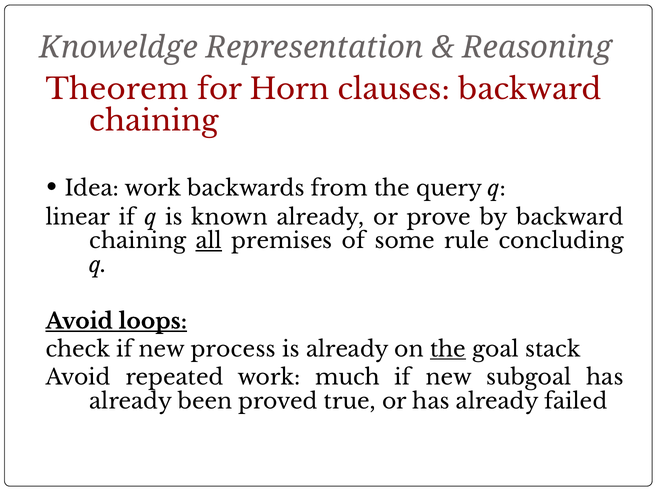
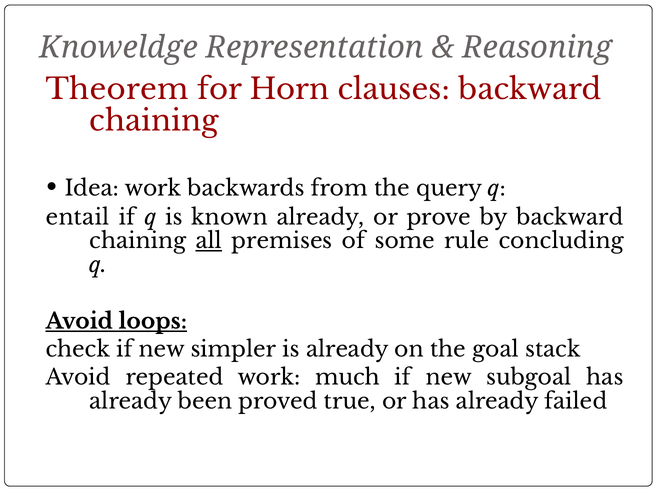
linear: linear -> entail
process: process -> simpler
the at (448, 349) underline: present -> none
